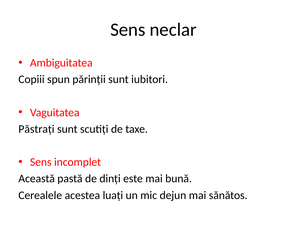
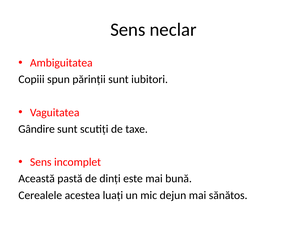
Păstrați: Păstrați -> Gândire
